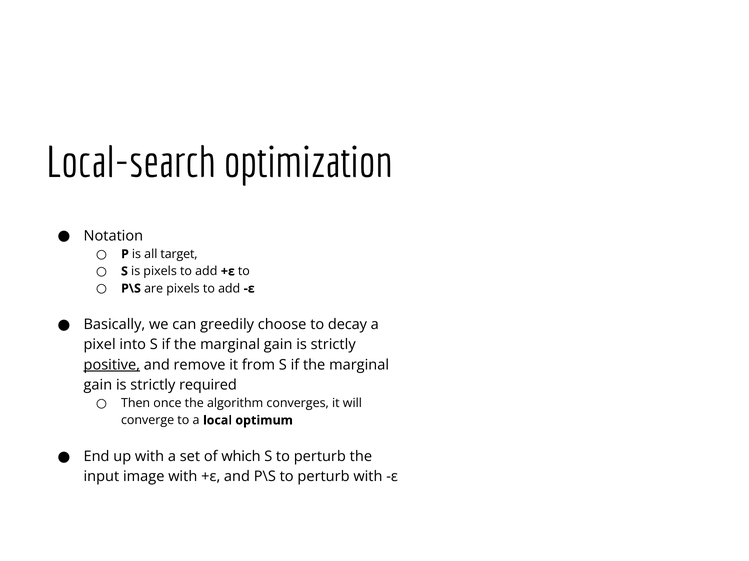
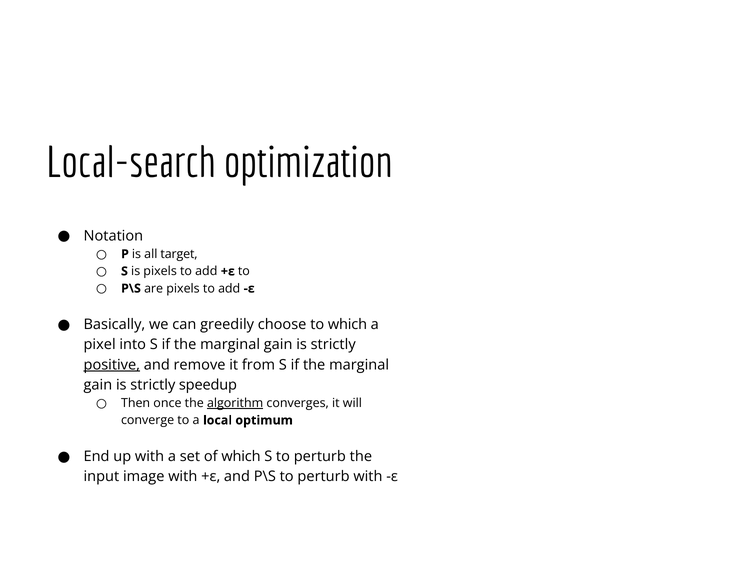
to decay: decay -> which
required: required -> speedup
algorithm underline: none -> present
